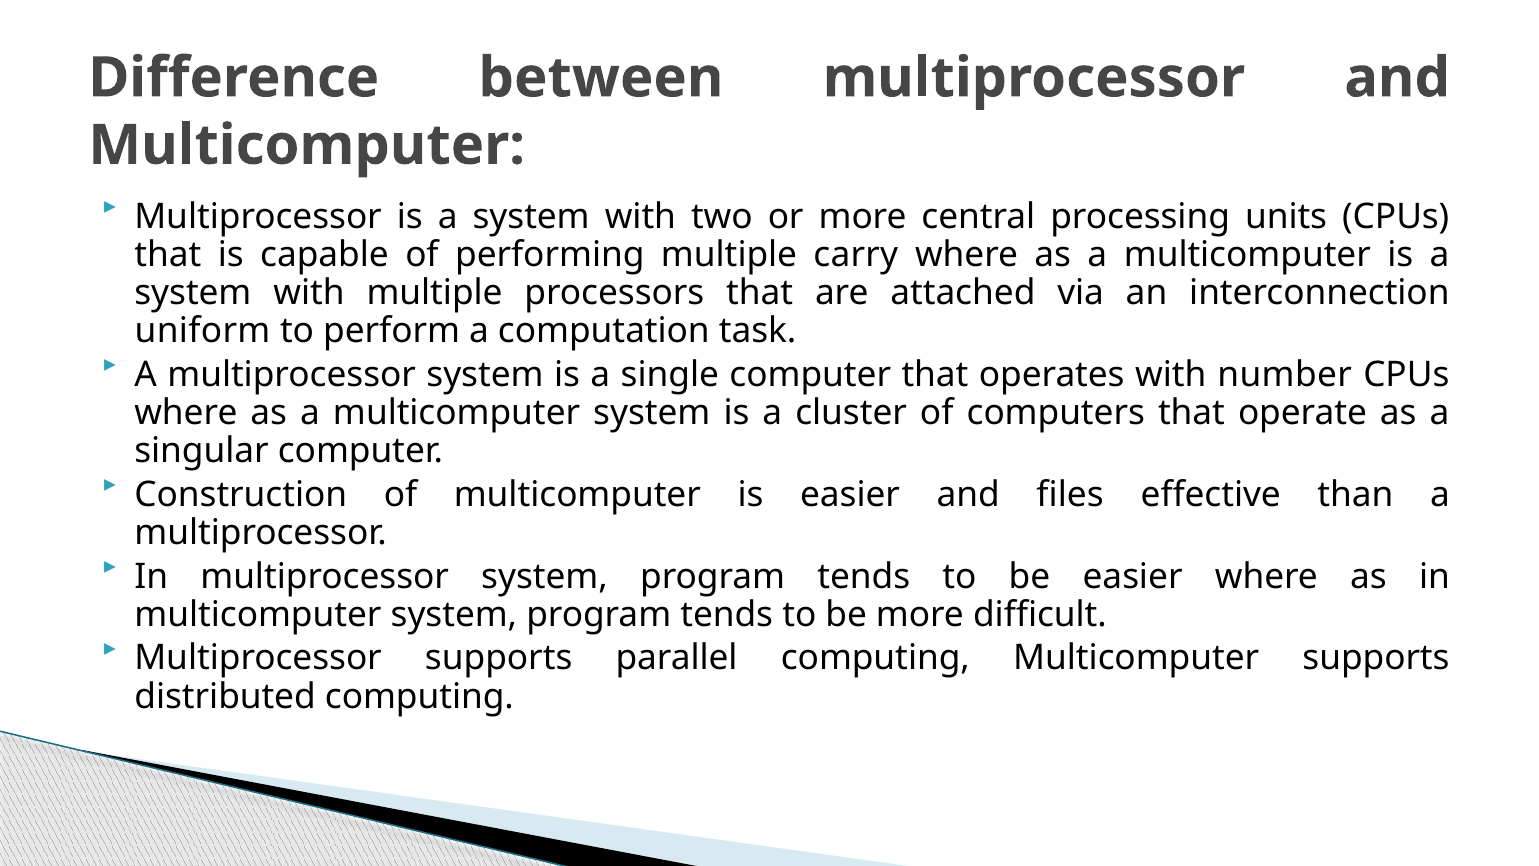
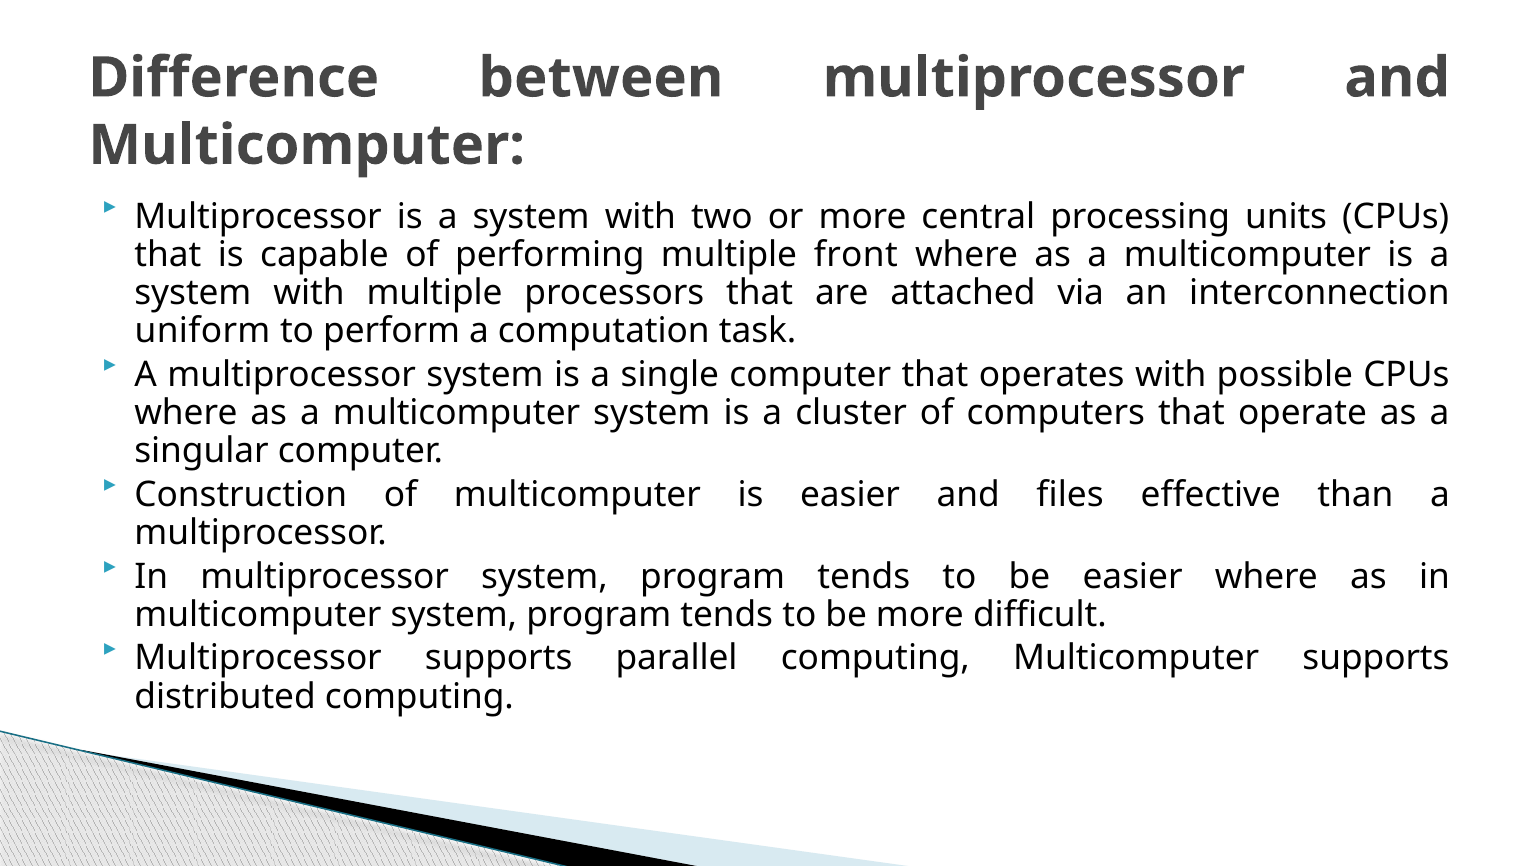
carry: carry -> front
number: number -> possible
